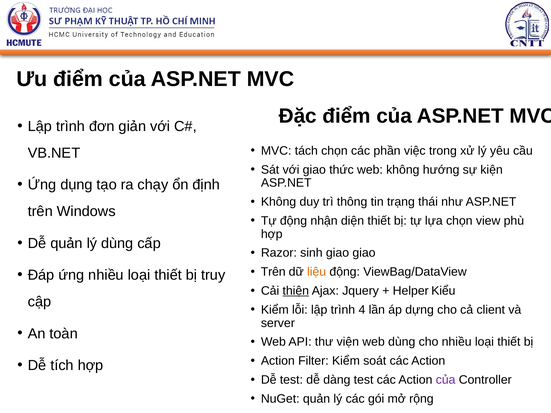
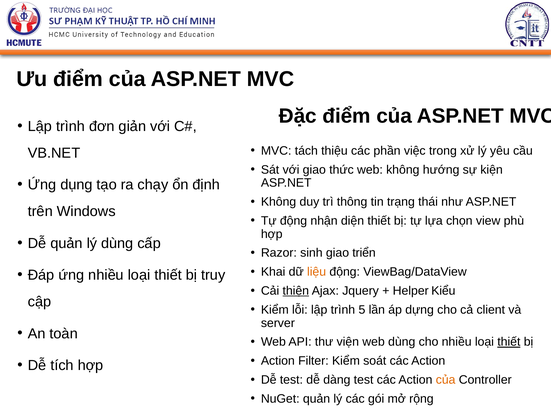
tách chọn: chọn -> thiệu
giao giao: giao -> triển
Trên at (273, 272): Trên -> Khai
4: 4 -> 5
thiết at (509, 342) underline: none -> present
của at (446, 380) colour: purple -> orange
